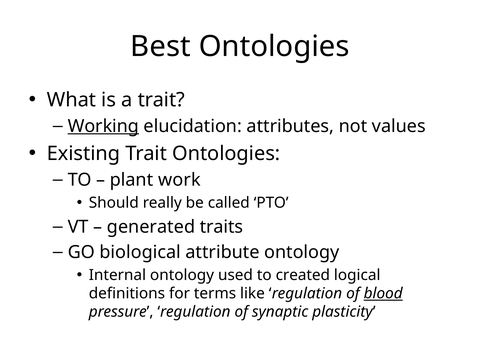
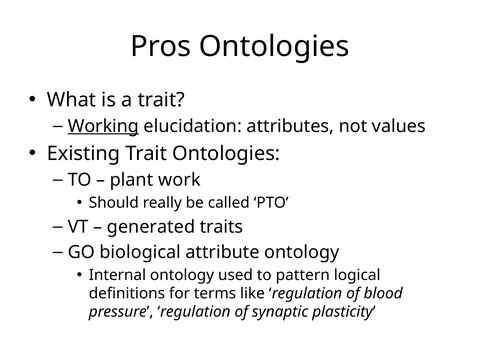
Best: Best -> Pros
created: created -> pattern
blood underline: present -> none
